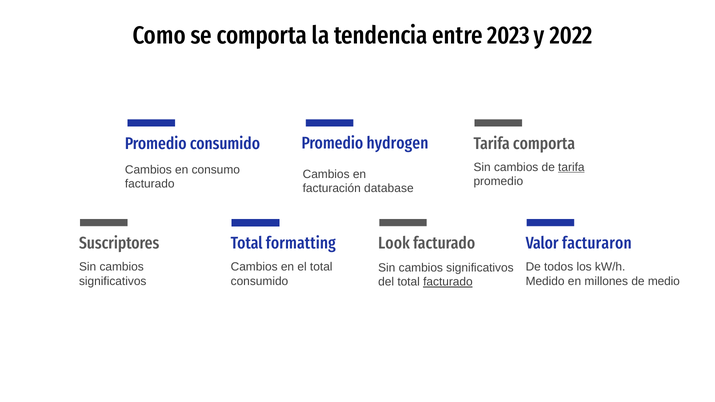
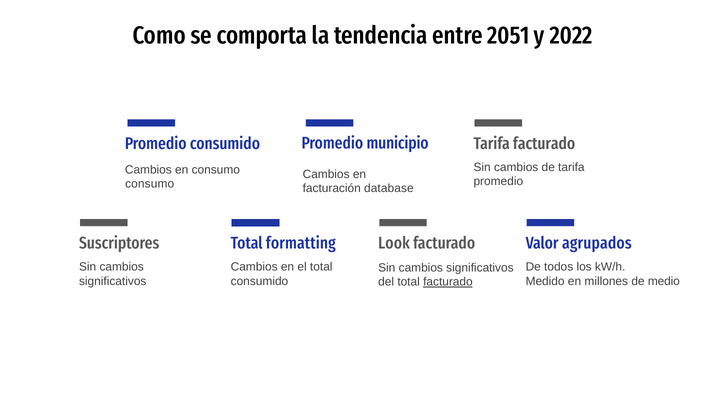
2023: 2023 -> 2051
hydrogen: hydrogen -> municipio
Tarifa comporta: comporta -> facturado
tarifa at (571, 167) underline: present -> none
facturado at (150, 184): facturado -> consumo
facturaron: facturaron -> agrupados
